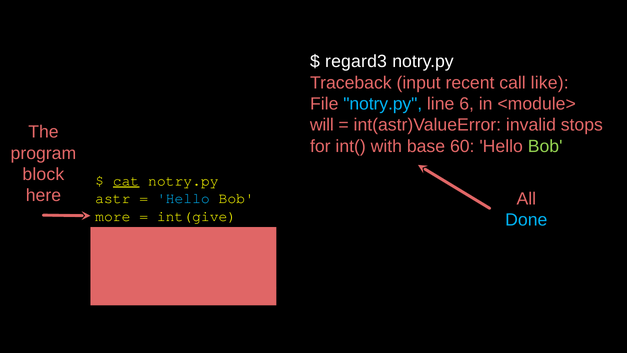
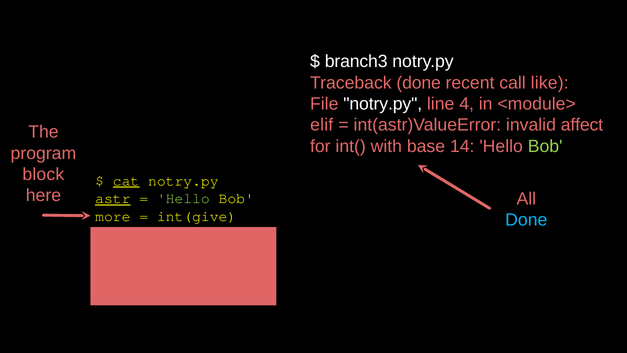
regard3: regard3 -> branch3
Traceback input: input -> done
notry.py at (383, 104) colour: light blue -> white
6: 6 -> 4
will: will -> elif
stops: stops -> affect
60: 60 -> 14
astr at (113, 198) underline: none -> present
Hello at (183, 198) colour: light blue -> light green
